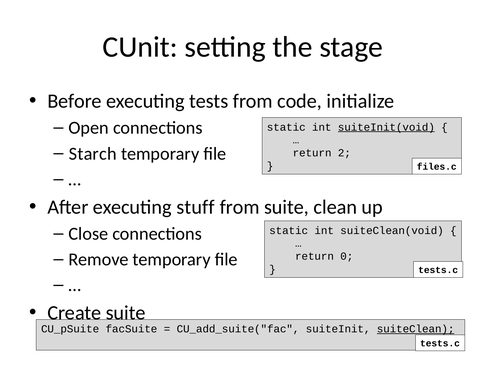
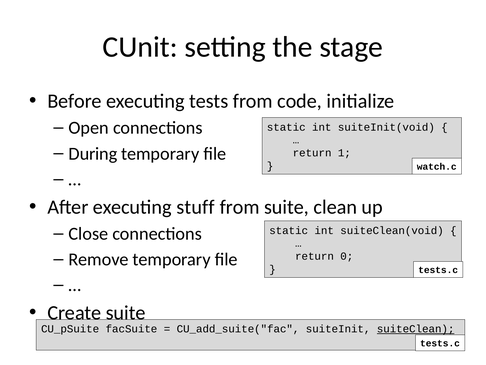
suiteInit(void underline: present -> none
Starch: Starch -> During
2: 2 -> 1
files.c: files.c -> watch.c
